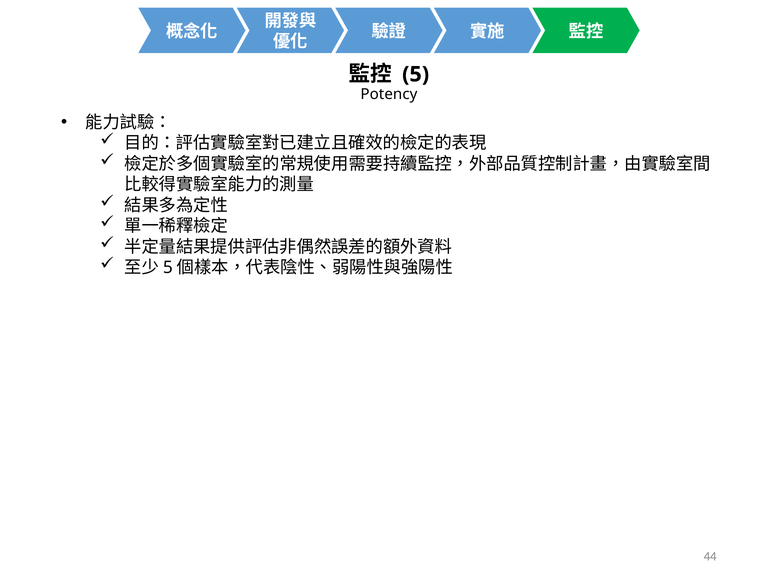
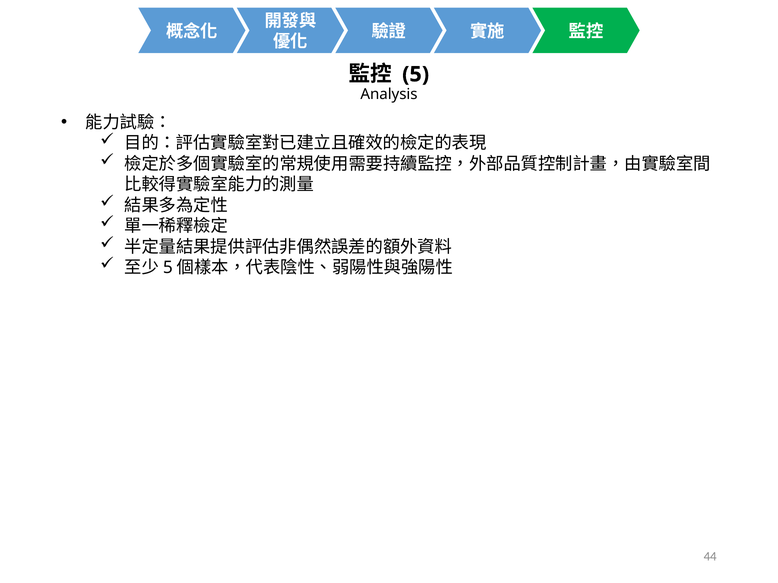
Potency: Potency -> Analysis
